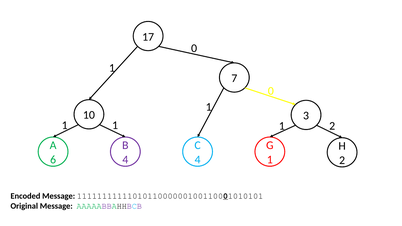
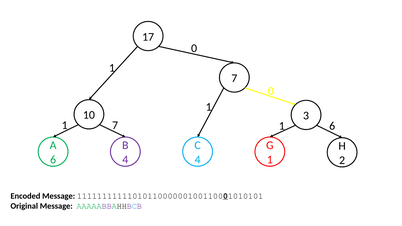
1 1: 1 -> 7
1 2: 2 -> 6
